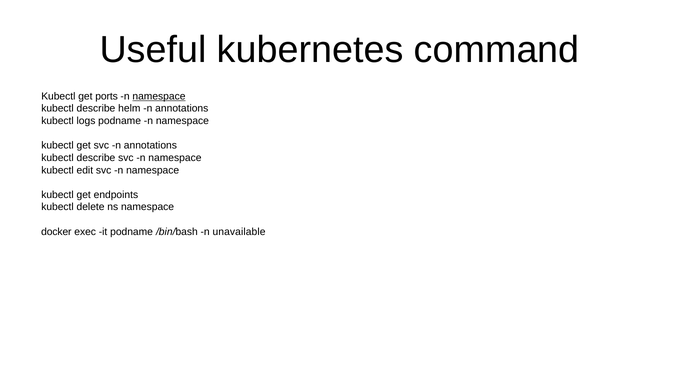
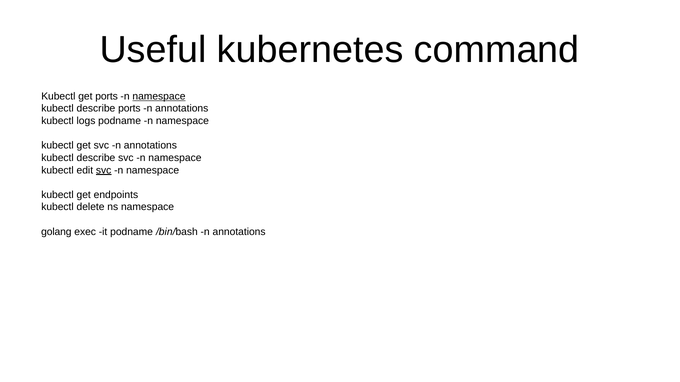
describe helm: helm -> ports
svc at (104, 170) underline: none -> present
docker: docker -> golang
/bin/bash n unavailable: unavailable -> annotations
